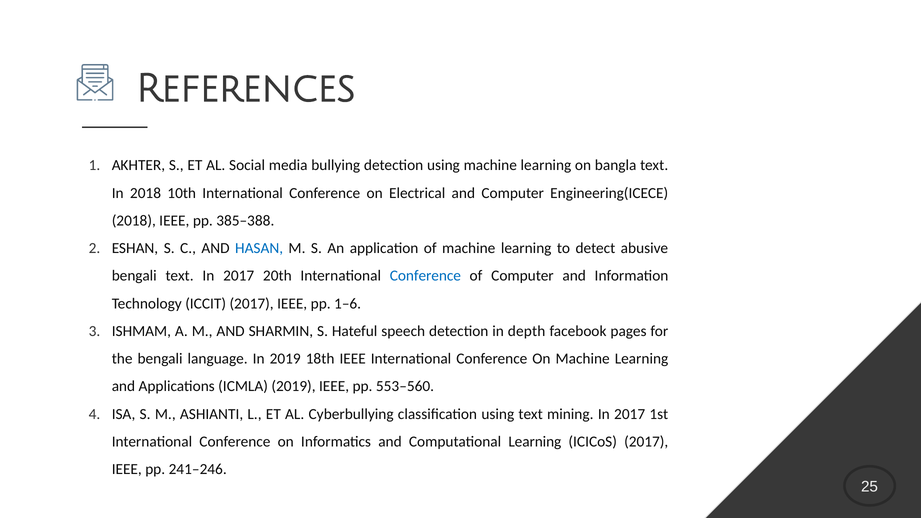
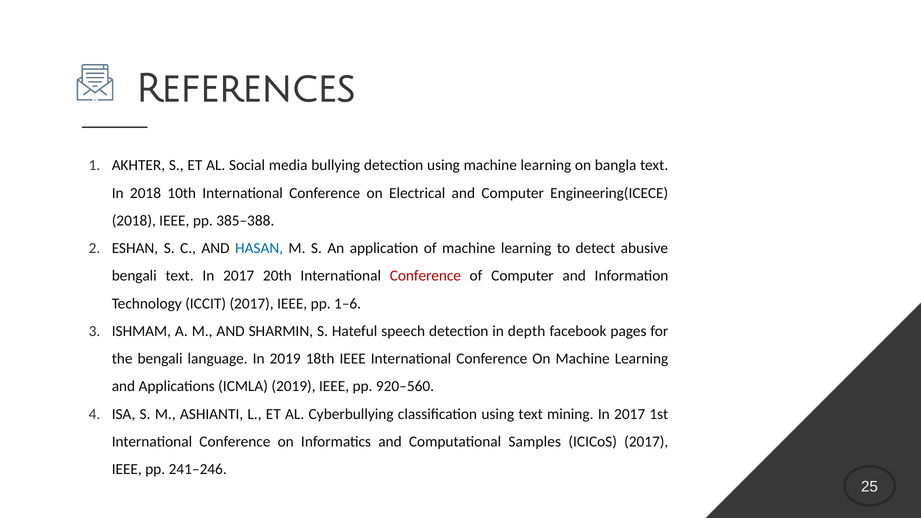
Conference at (425, 276) colour: blue -> red
553–560: 553–560 -> 920–560
Computational Learning: Learning -> Samples
